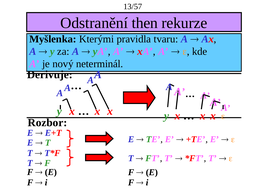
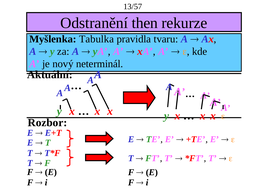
Kterými: Kterými -> Tabulka
Derivuje: Derivuje -> Aktuální
